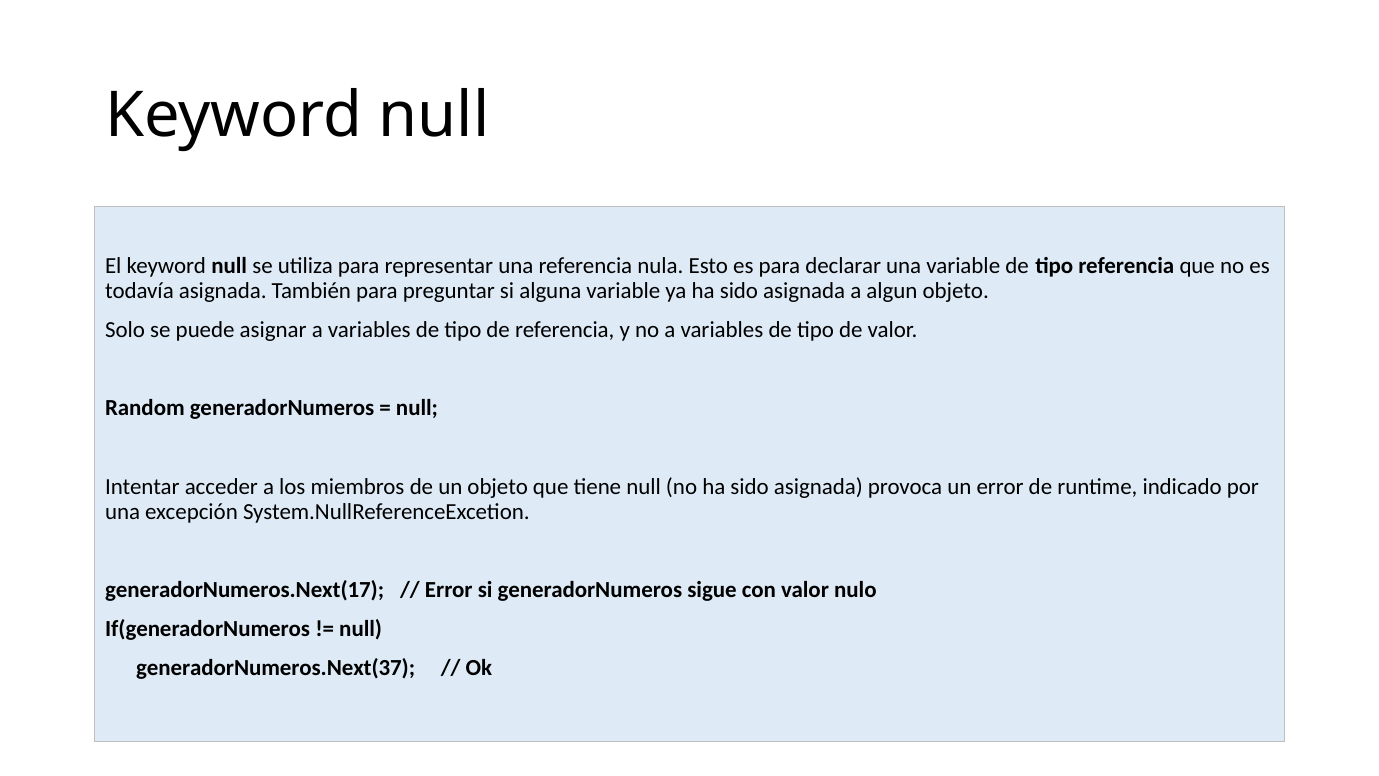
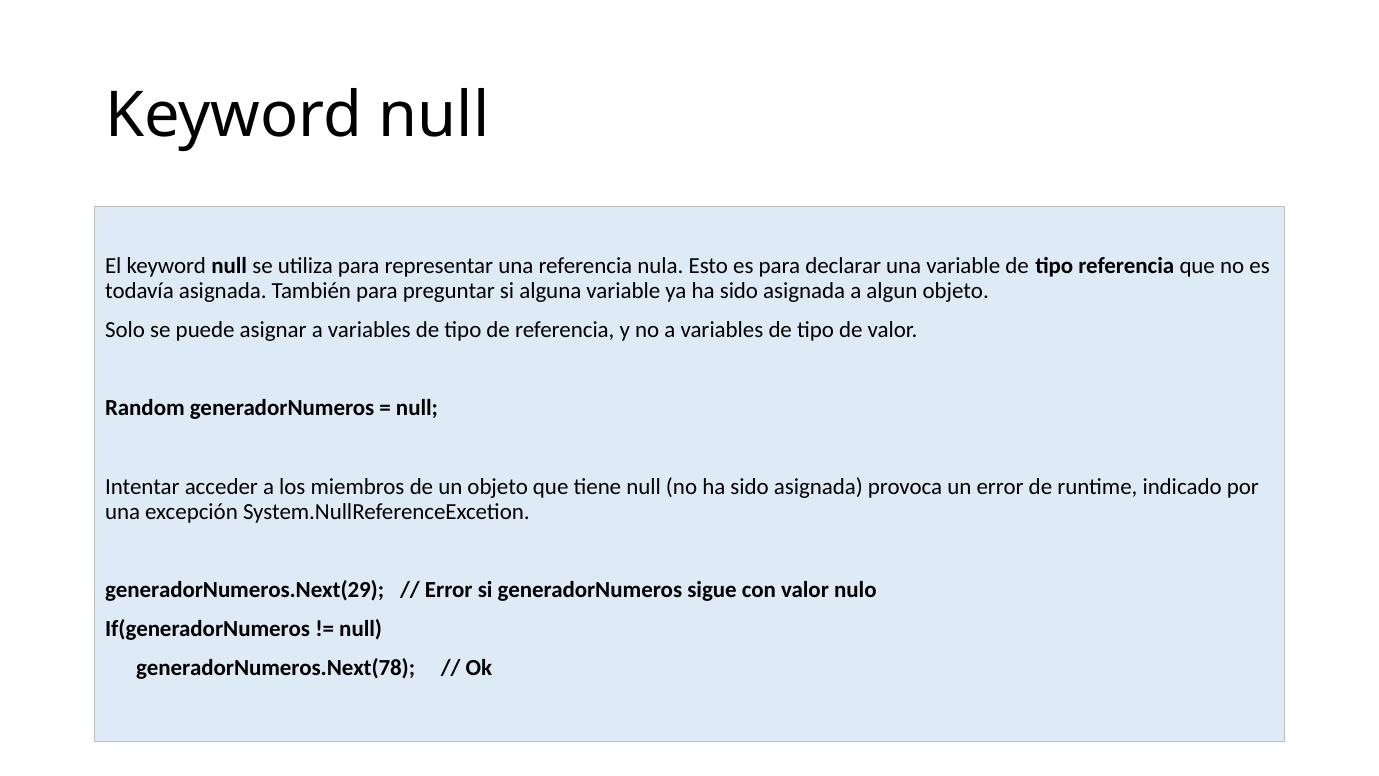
generadorNumeros.Next(17: generadorNumeros.Next(17 -> generadorNumeros.Next(29
generadorNumeros.Next(37: generadorNumeros.Next(37 -> generadorNumeros.Next(78
